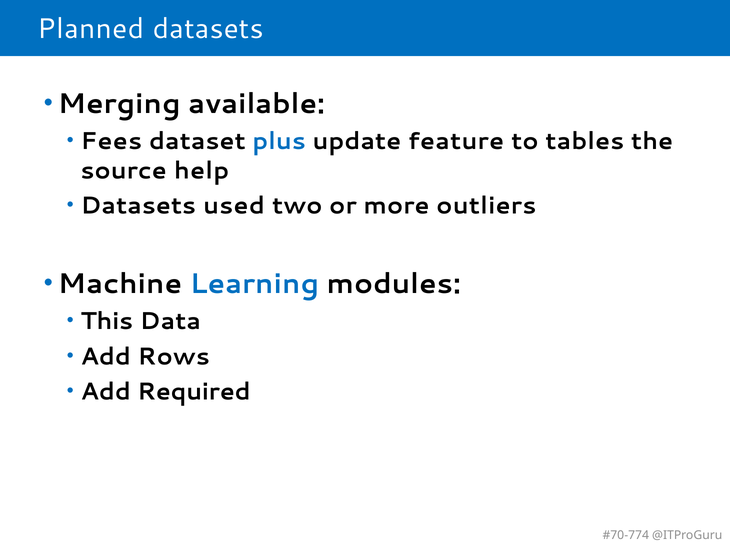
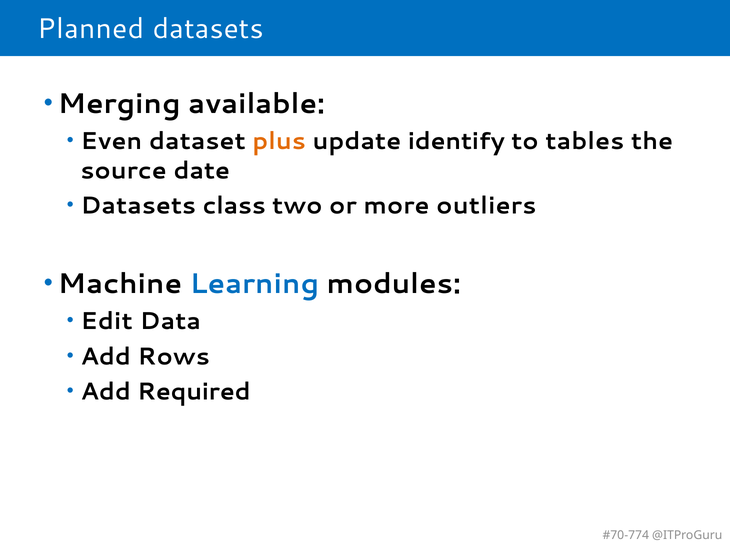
Fees: Fees -> Even
plus colour: blue -> orange
feature: feature -> identify
help: help -> date
used: used -> class
This: This -> Edit
